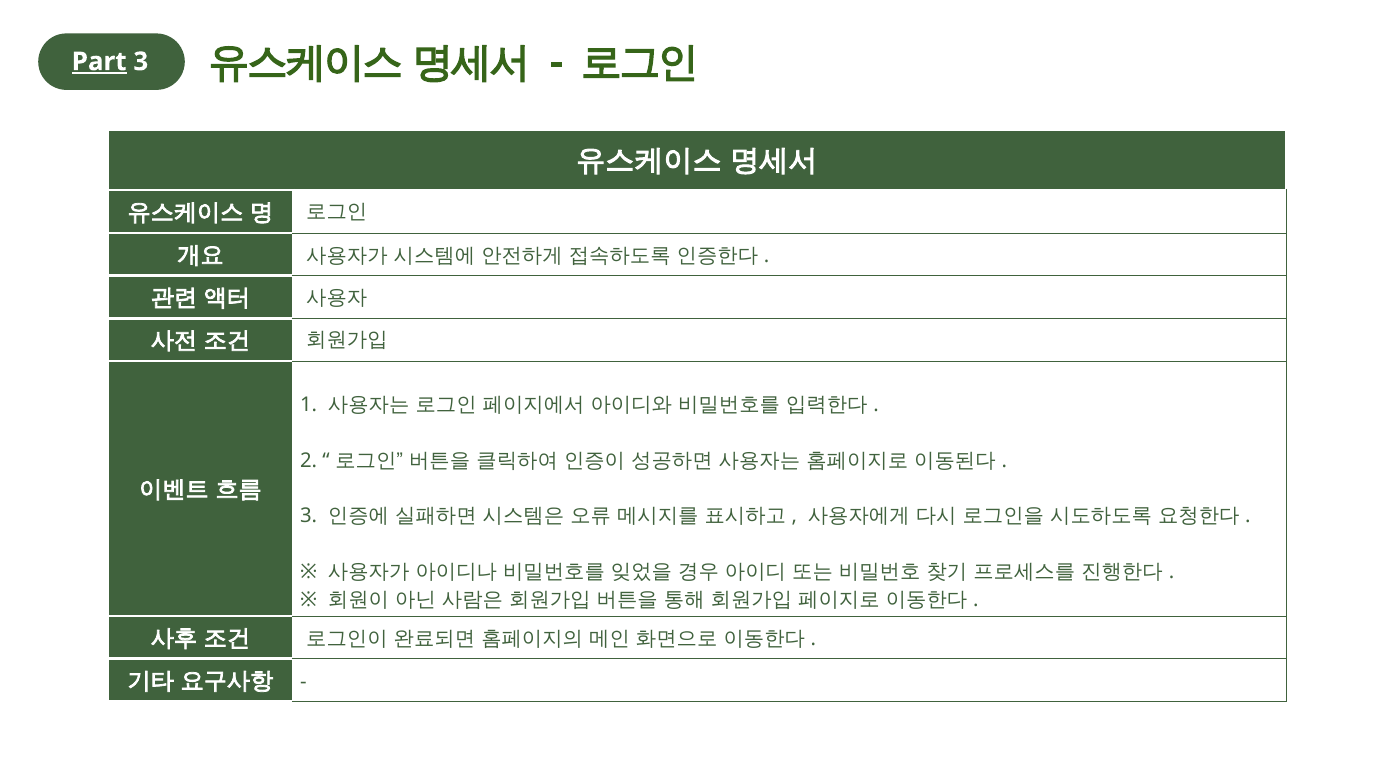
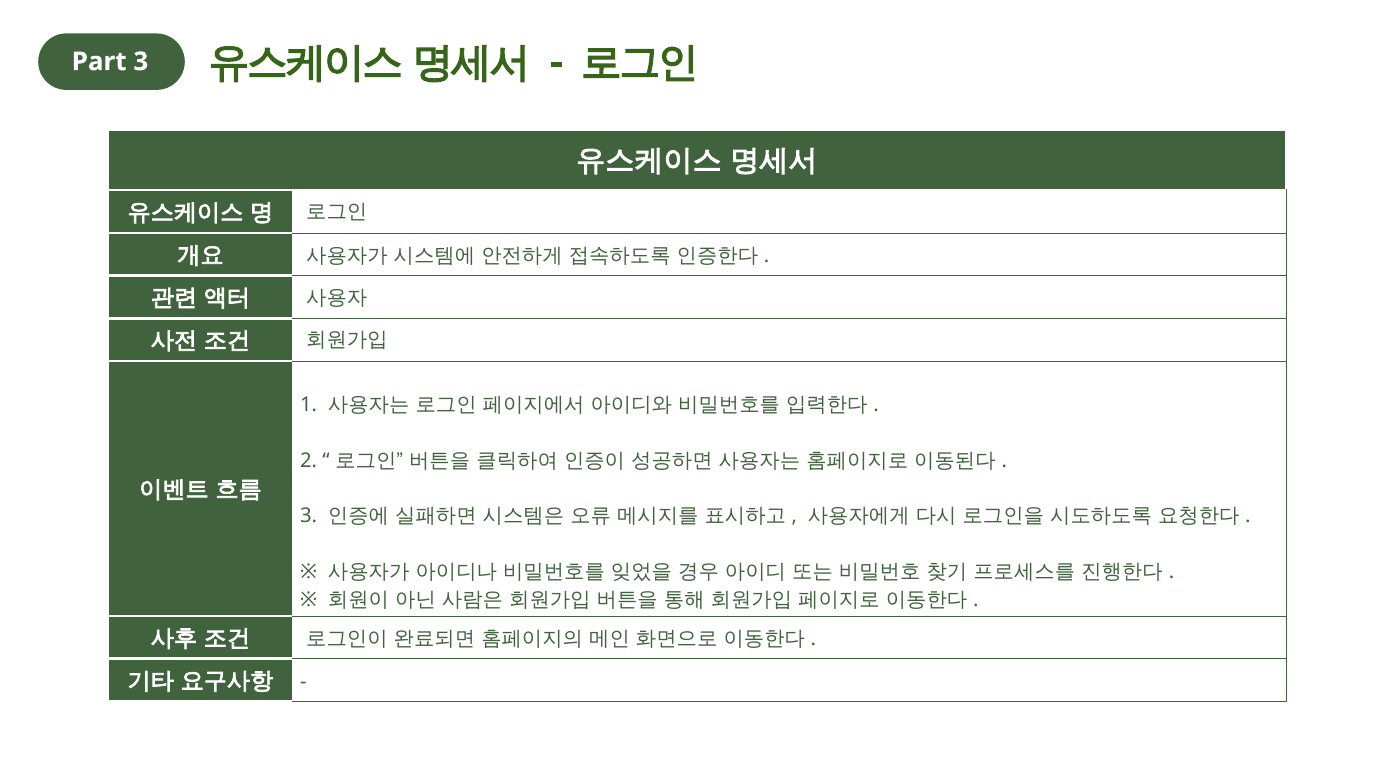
Part underline: present -> none
